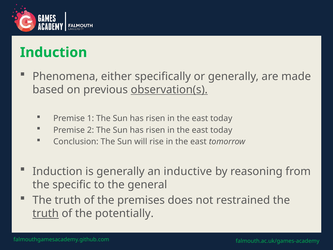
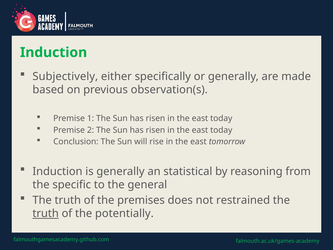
Phenomena: Phenomena -> Subjectively
observation(s underline: present -> none
inductive: inductive -> statistical
